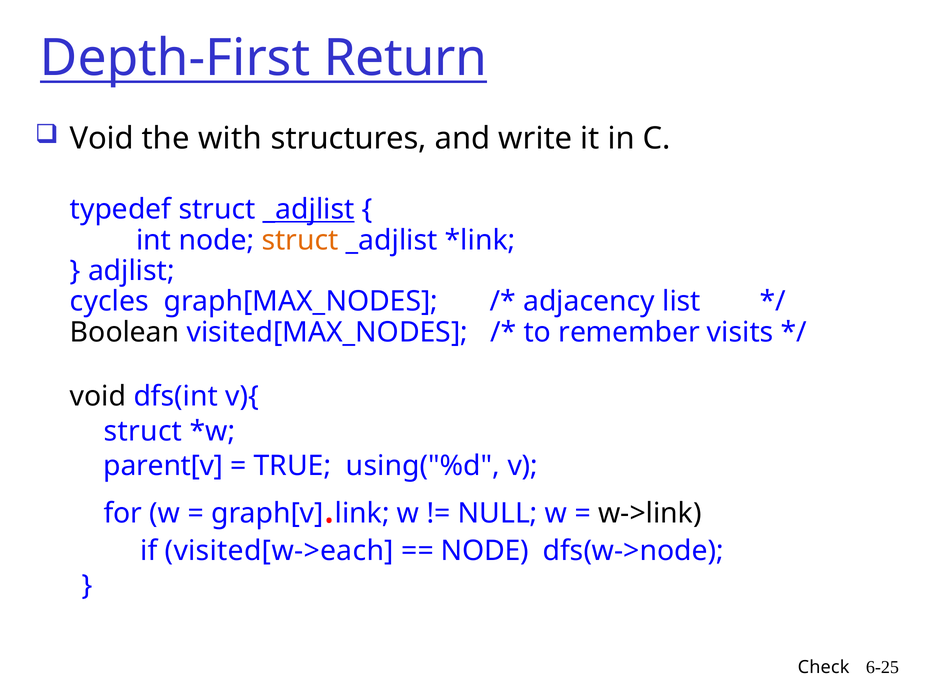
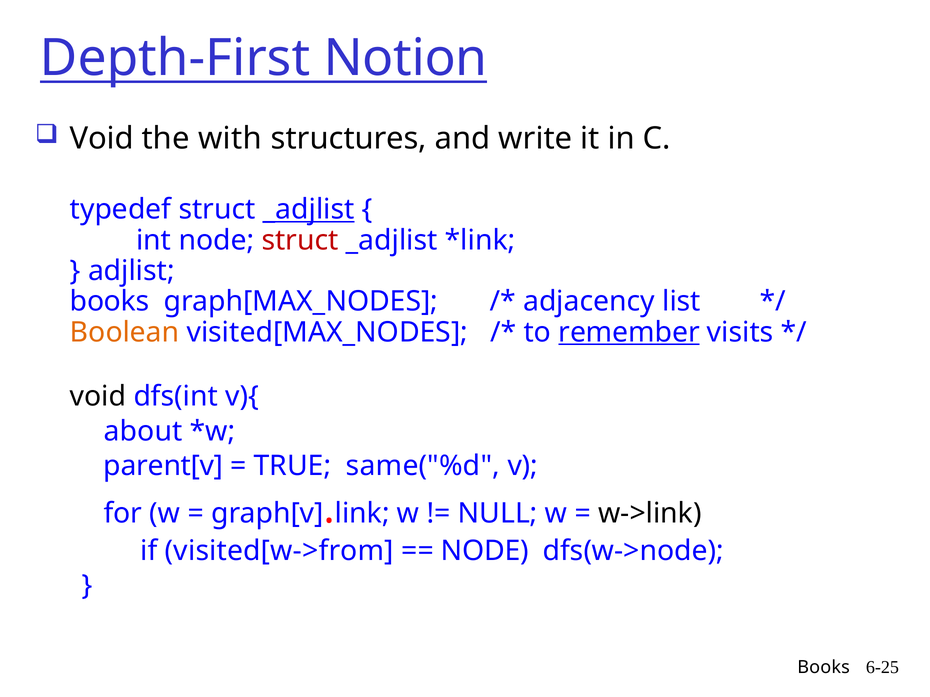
Return: Return -> Notion
struct at (300, 240) colour: orange -> red
cycles at (109, 302): cycles -> books
Boolean colour: black -> orange
remember underline: none -> present
struct at (143, 432): struct -> about
using("%d: using("%d -> same("%d
visited[w->each: visited[w->each -> visited[w->from
Check at (824, 668): Check -> Books
